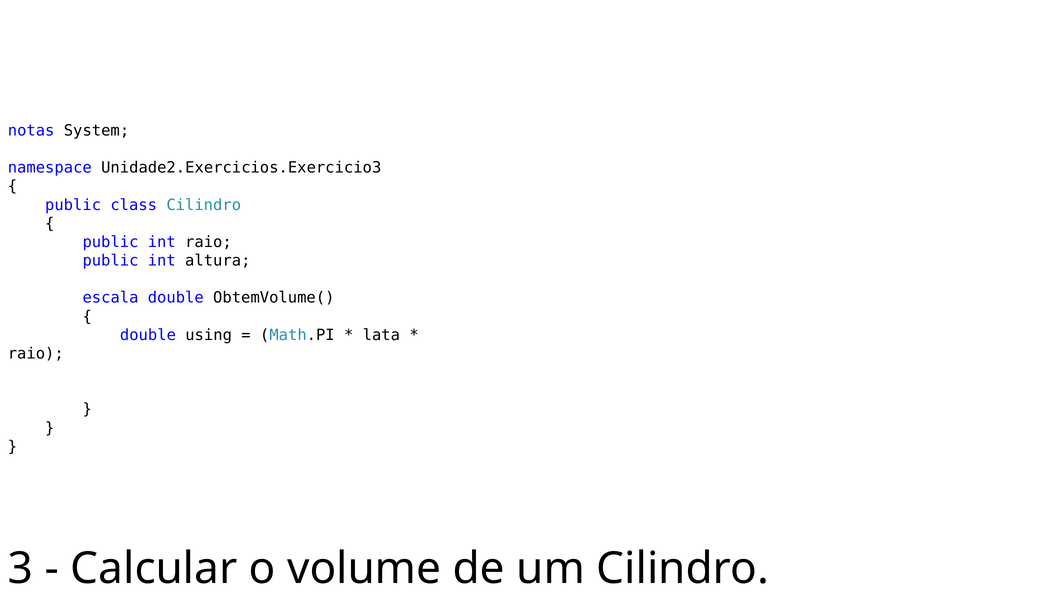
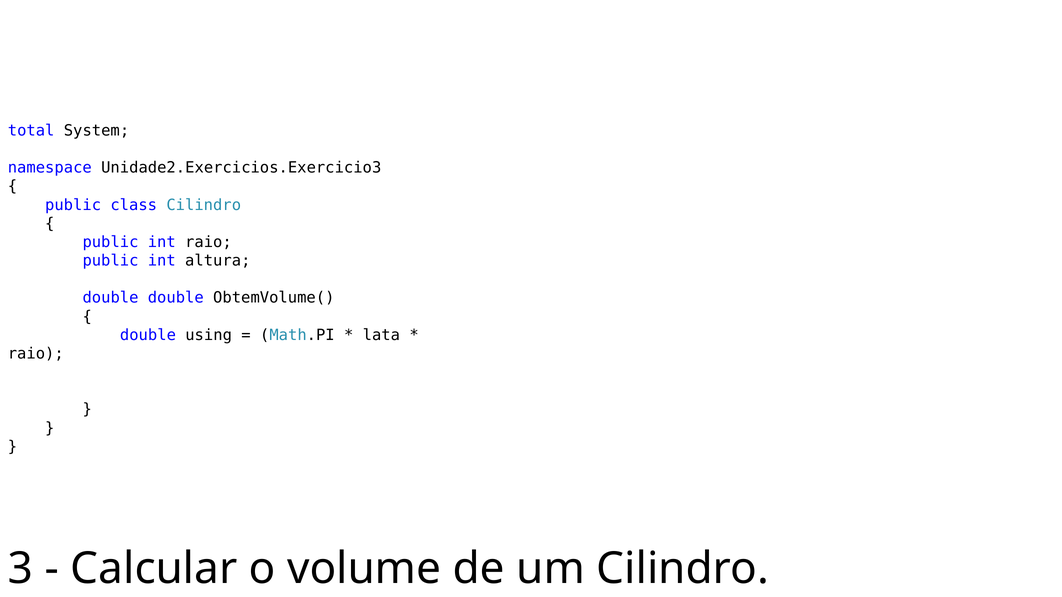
notas: notas -> total
escala at (111, 298): escala -> double
